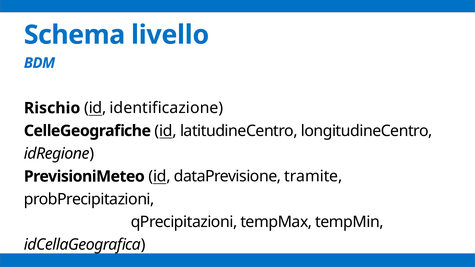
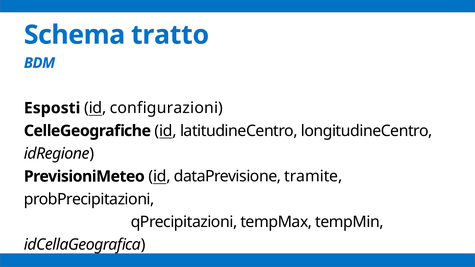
livello: livello -> tratto
Rischio: Rischio -> Esposti
identificazione: identificazione -> configurazioni
